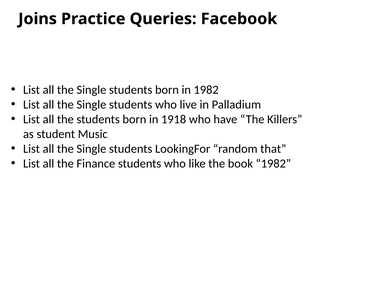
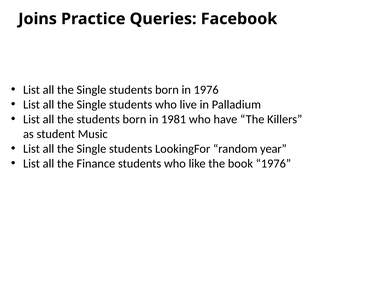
in 1982: 1982 -> 1976
1918: 1918 -> 1981
that: that -> year
book 1982: 1982 -> 1976
